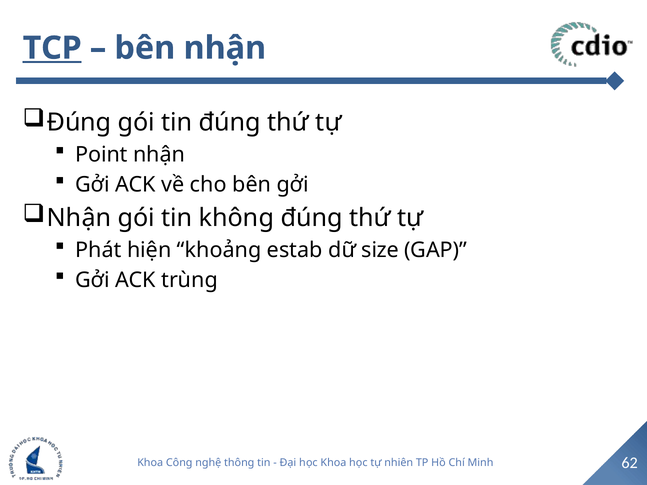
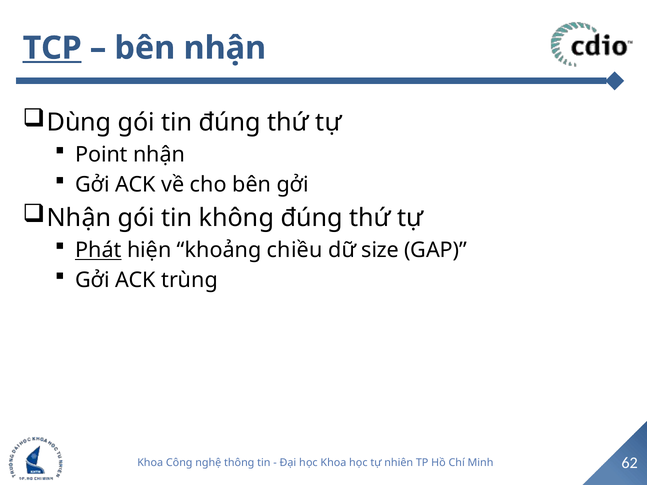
Đúng at (79, 123): Đúng -> Dùng
Phát underline: none -> present
estab: estab -> chiều
